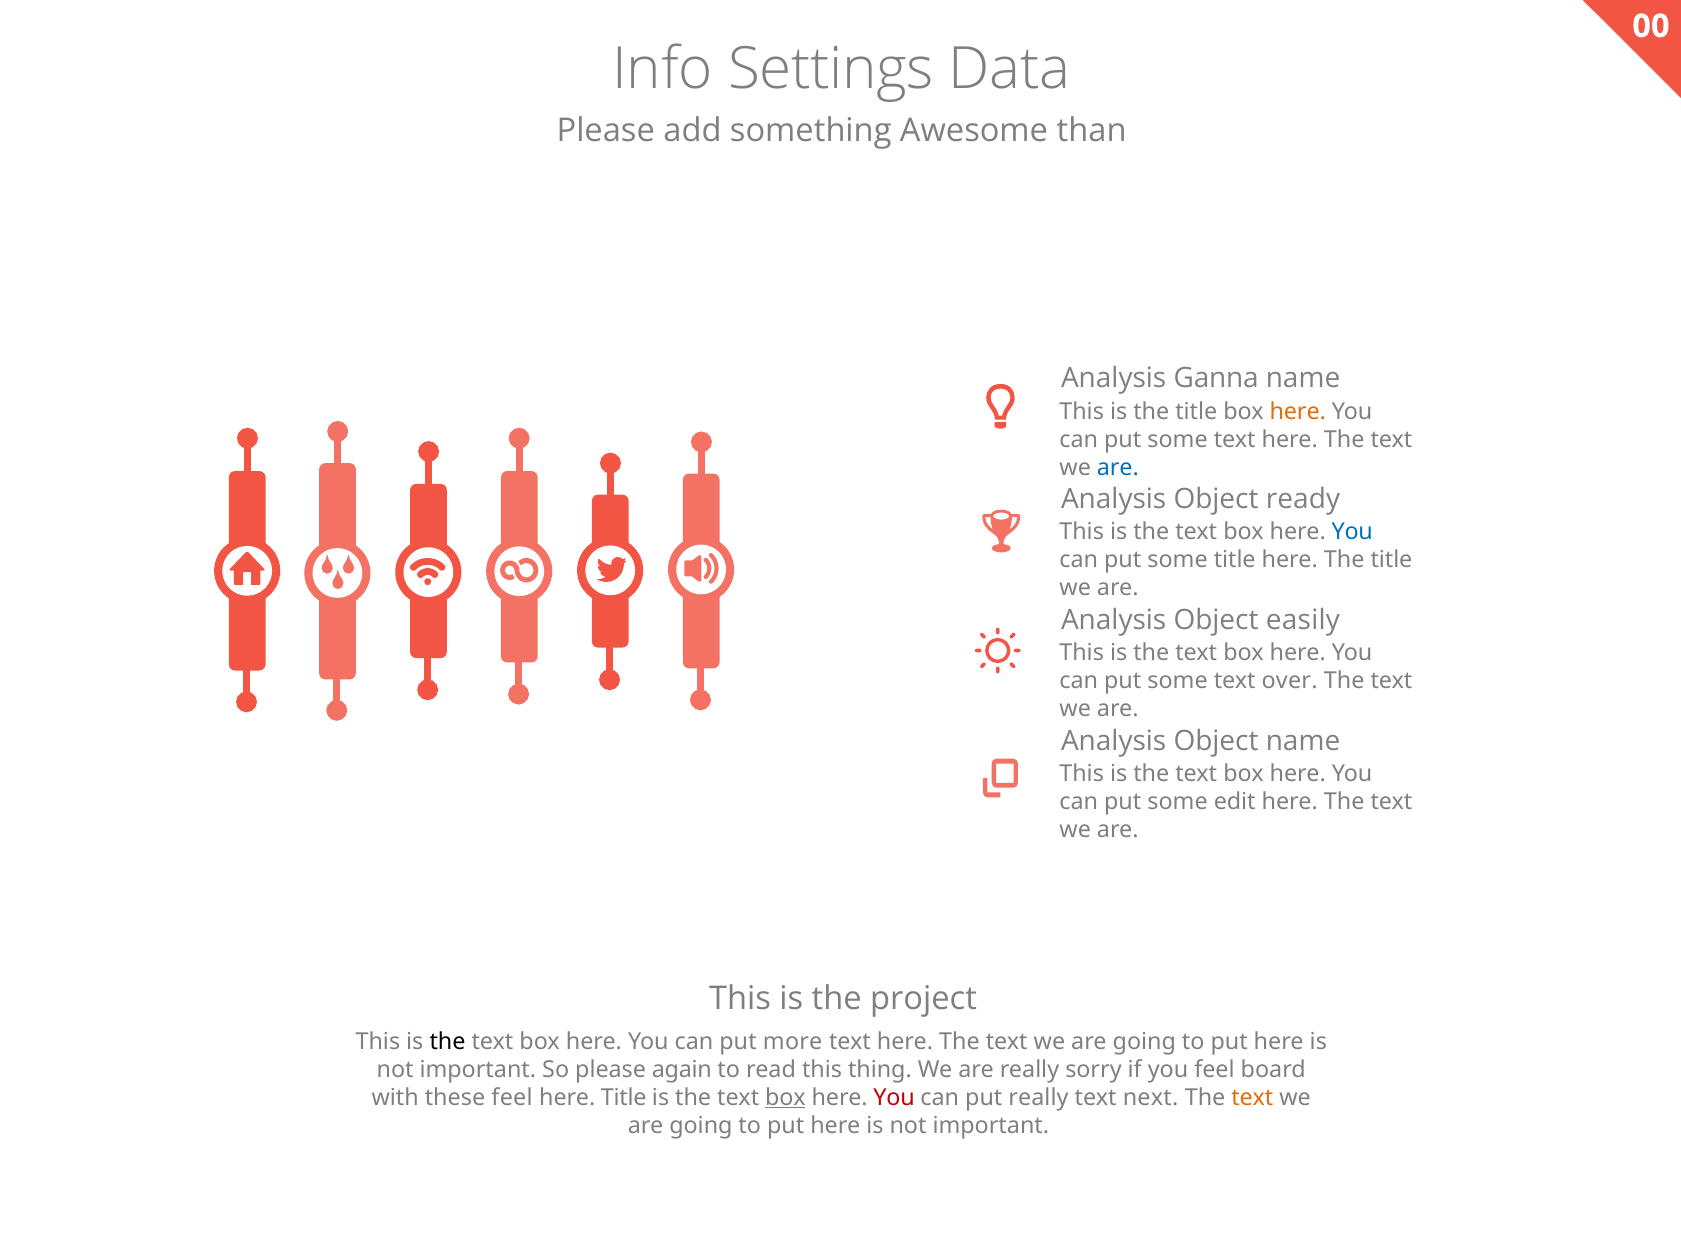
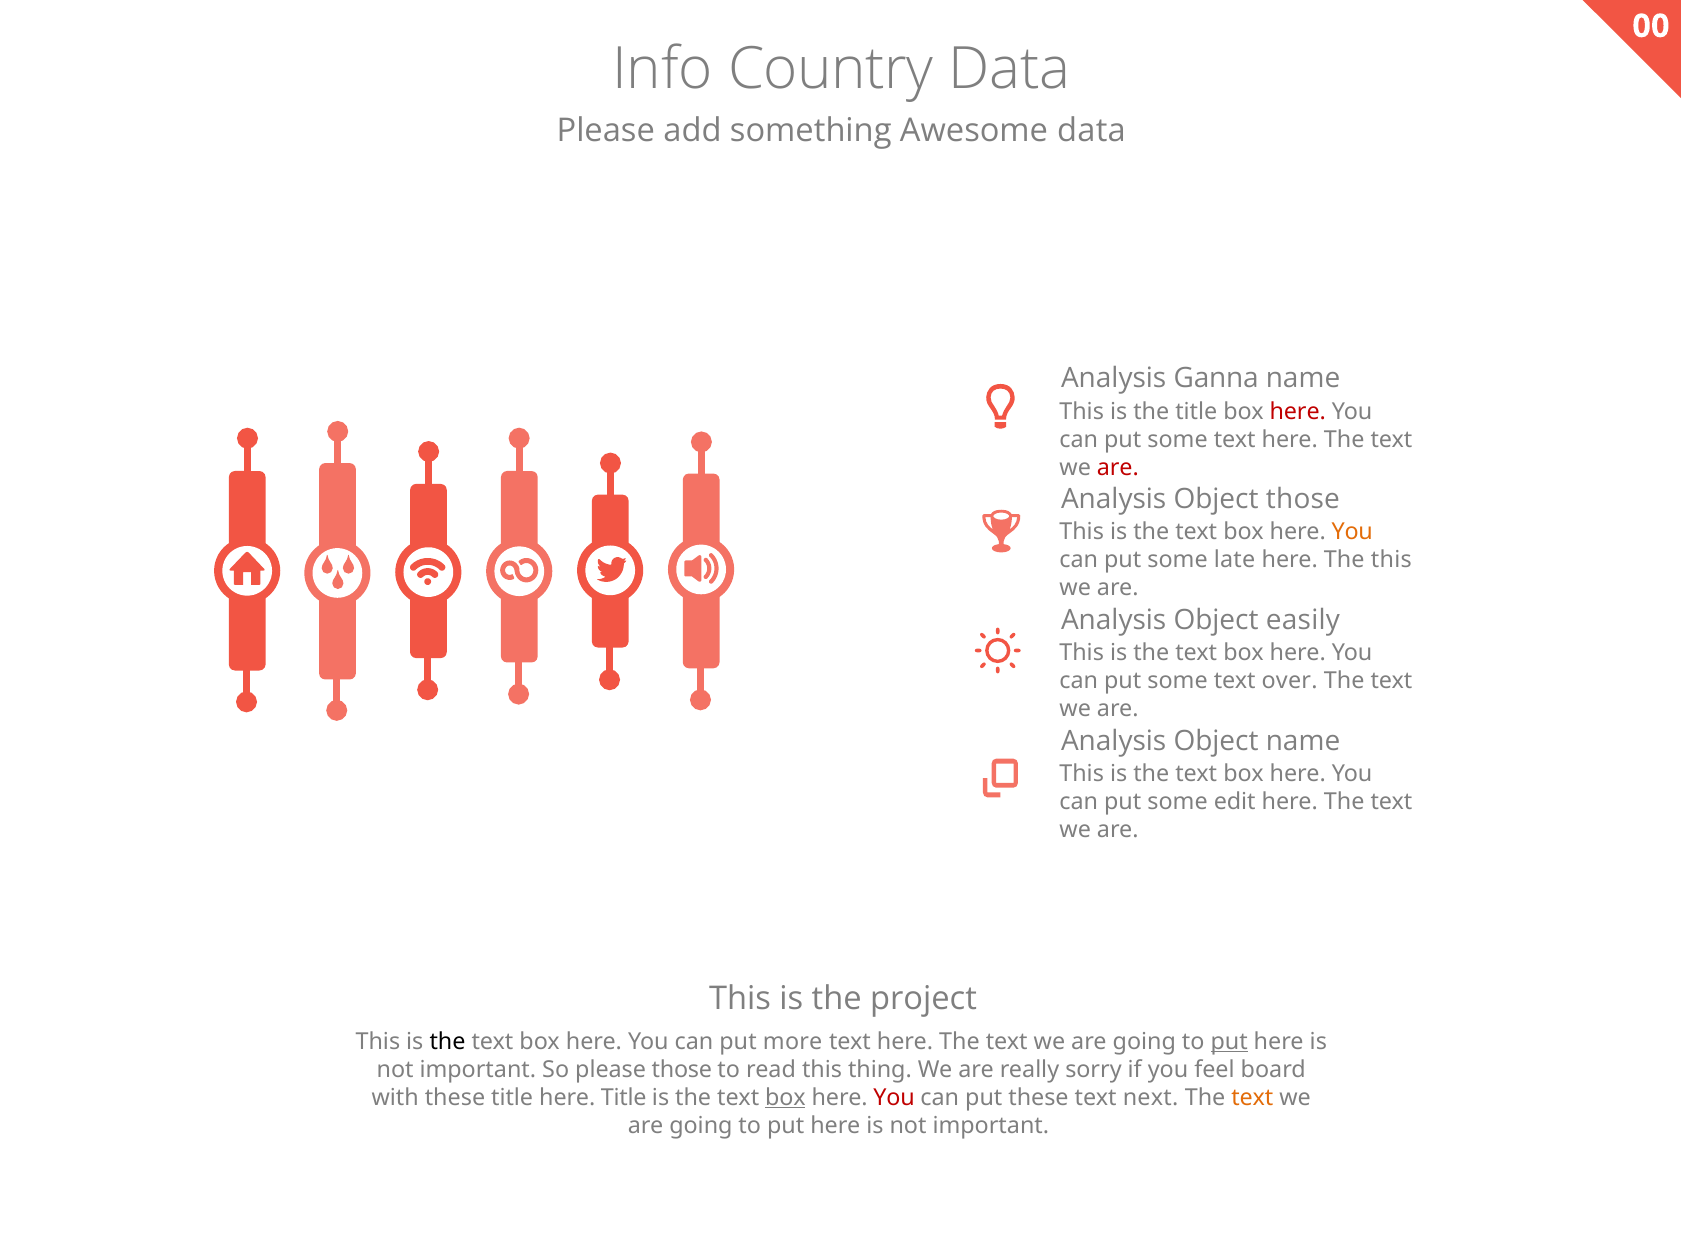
Settings: Settings -> Country
Awesome than: than -> data
here at (1298, 412) colour: orange -> red
are at (1118, 468) colour: blue -> red
Object ready: ready -> those
You at (1352, 533) colour: blue -> orange
some title: title -> late
here The title: title -> this
put at (1229, 1042) underline: none -> present
please again: again -> those
these feel: feel -> title
put really: really -> these
